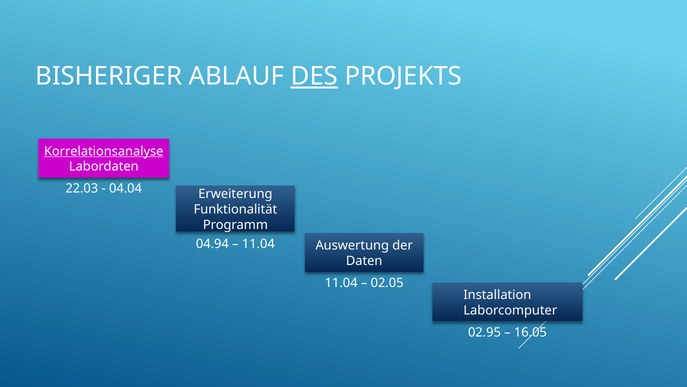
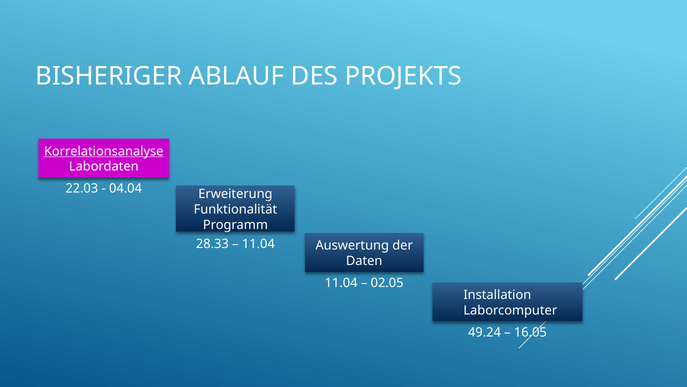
DES underline: present -> none
04.94: 04.94 -> 28.33
02.95: 02.95 -> 49.24
